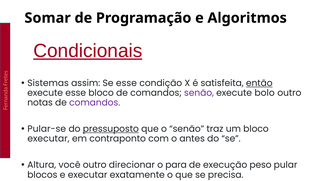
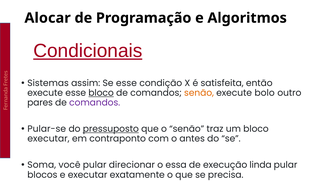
Somar: Somar -> Alocar
então underline: present -> none
bloco at (101, 93) underline: none -> present
senão at (199, 93) colour: purple -> orange
notas: notas -> pares
Altura: Altura -> Soma
você outro: outro -> pular
para: para -> essa
peso: peso -> linda
